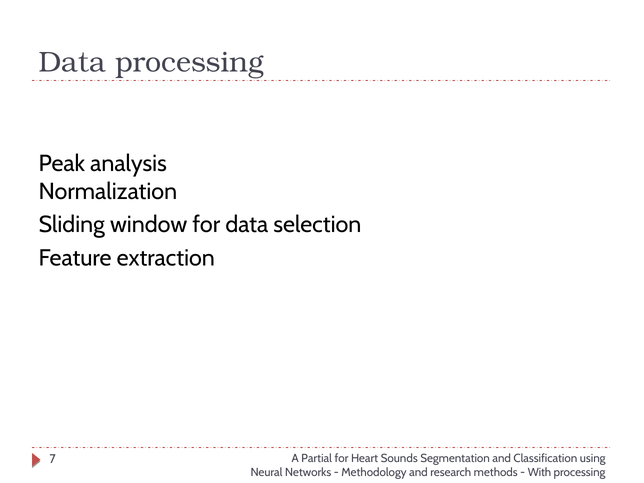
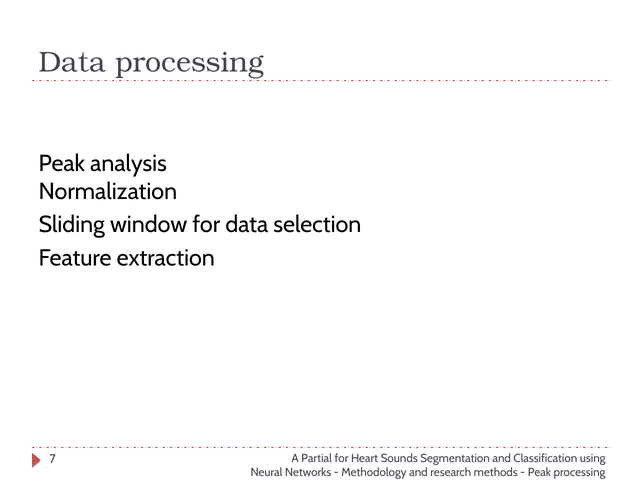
With at (539, 472): With -> Peak
